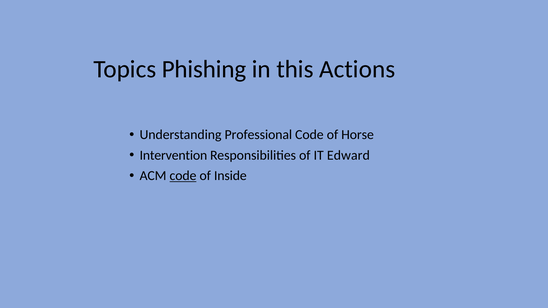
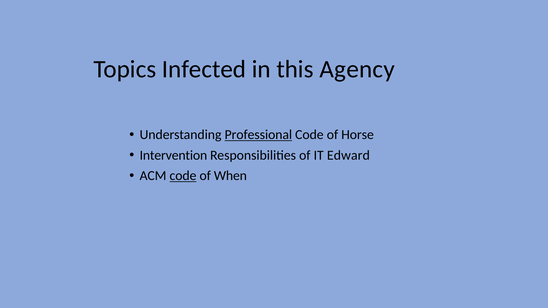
Phishing: Phishing -> Infected
Actions: Actions -> Agency
Professional underline: none -> present
Inside: Inside -> When
